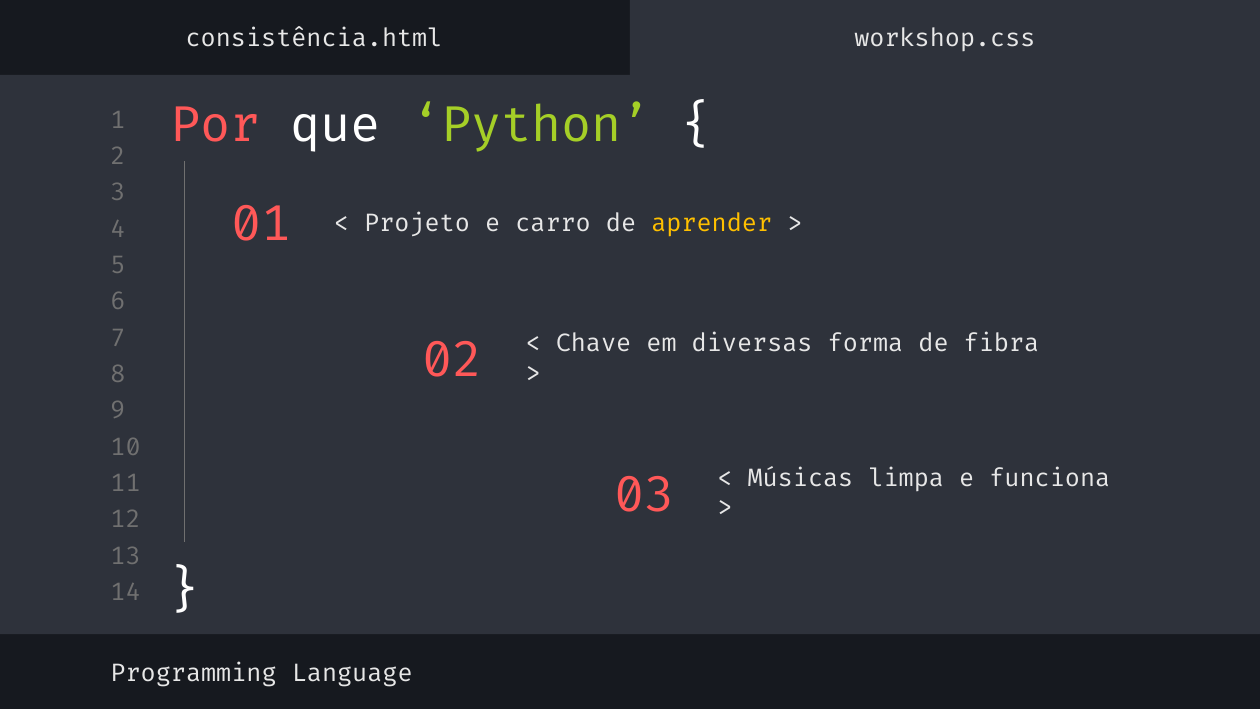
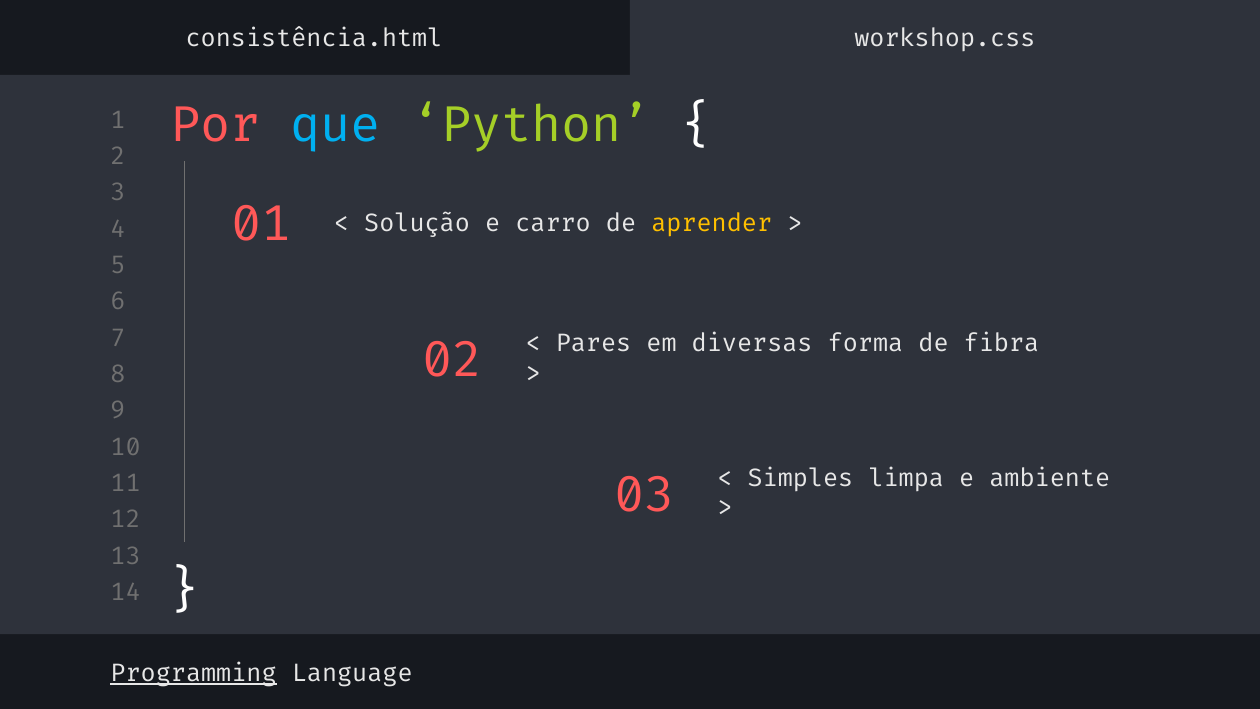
que colour: white -> light blue
Projeto: Projeto -> Solução
Chave: Chave -> Pares
Músicas: Músicas -> Simples
funciona: funciona -> ambiente
Programming underline: none -> present
